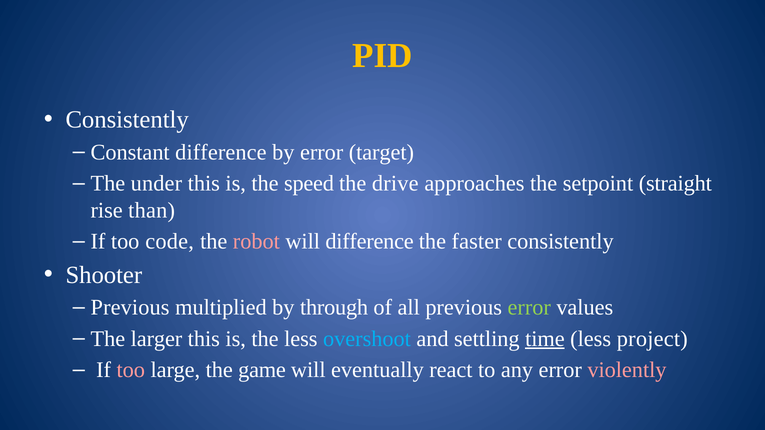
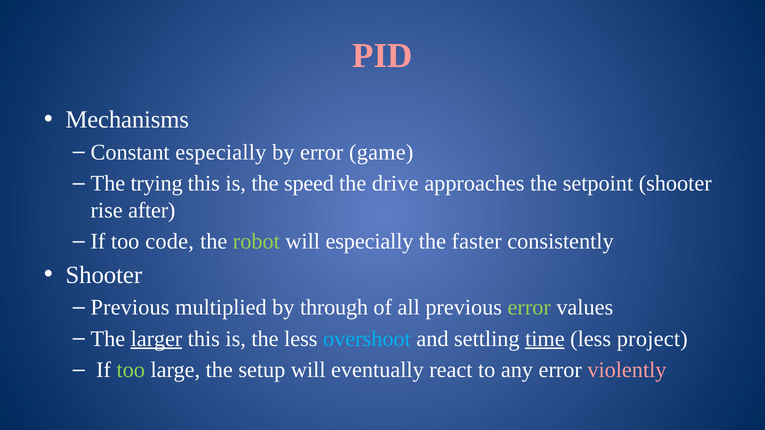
PID colour: yellow -> pink
Consistently at (127, 120): Consistently -> Mechanisms
Constant difference: difference -> especially
target: target -> game
under: under -> trying
setpoint straight: straight -> shooter
than: than -> after
robot colour: pink -> light green
will difference: difference -> especially
larger underline: none -> present
too at (131, 370) colour: pink -> light green
game: game -> setup
